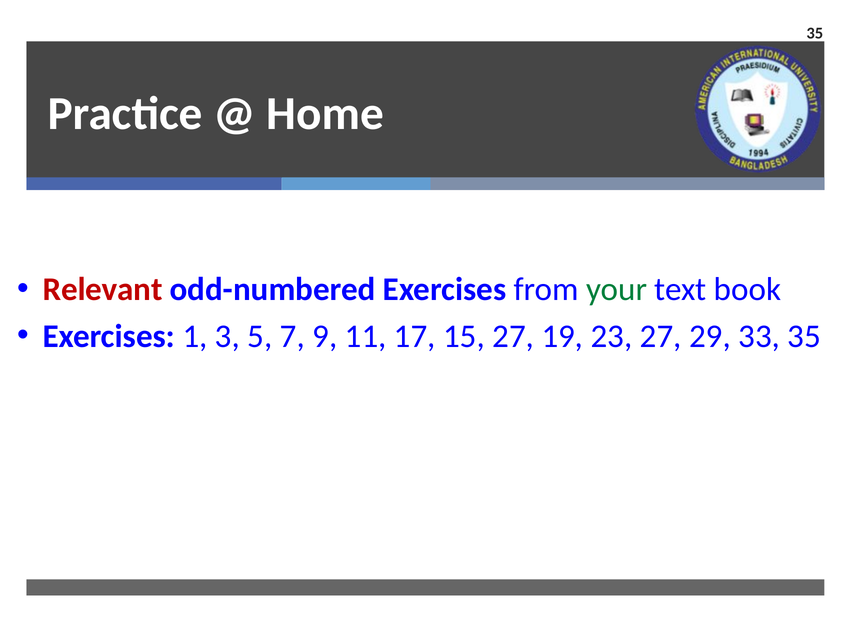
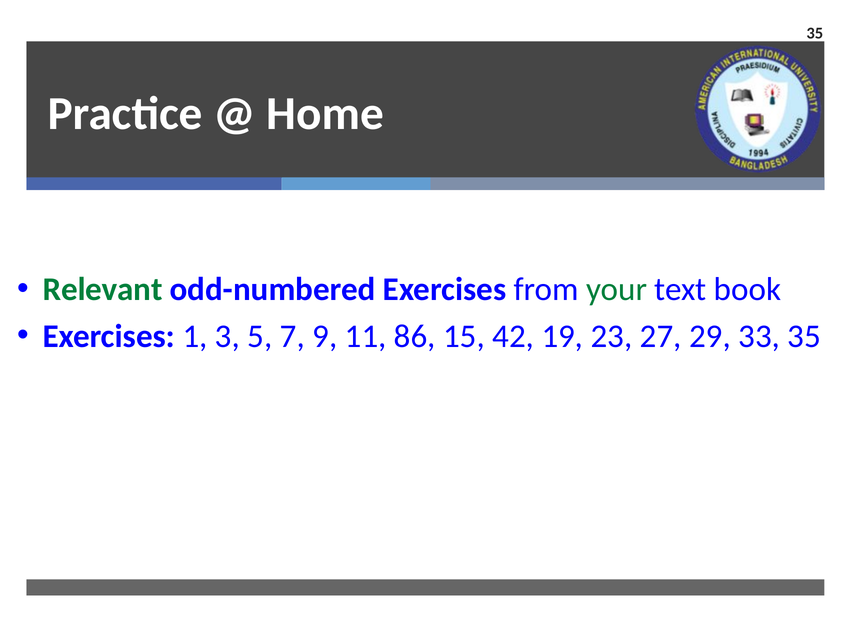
Relevant colour: red -> green
17: 17 -> 86
15 27: 27 -> 42
